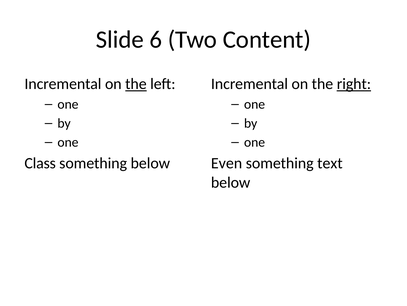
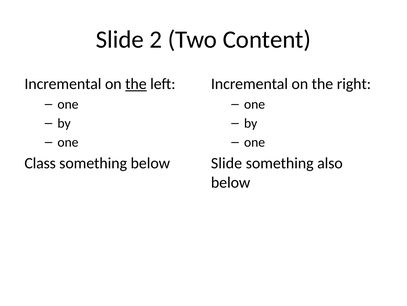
6: 6 -> 2
right underline: present -> none
Even at (227, 163): Even -> Slide
text: text -> also
